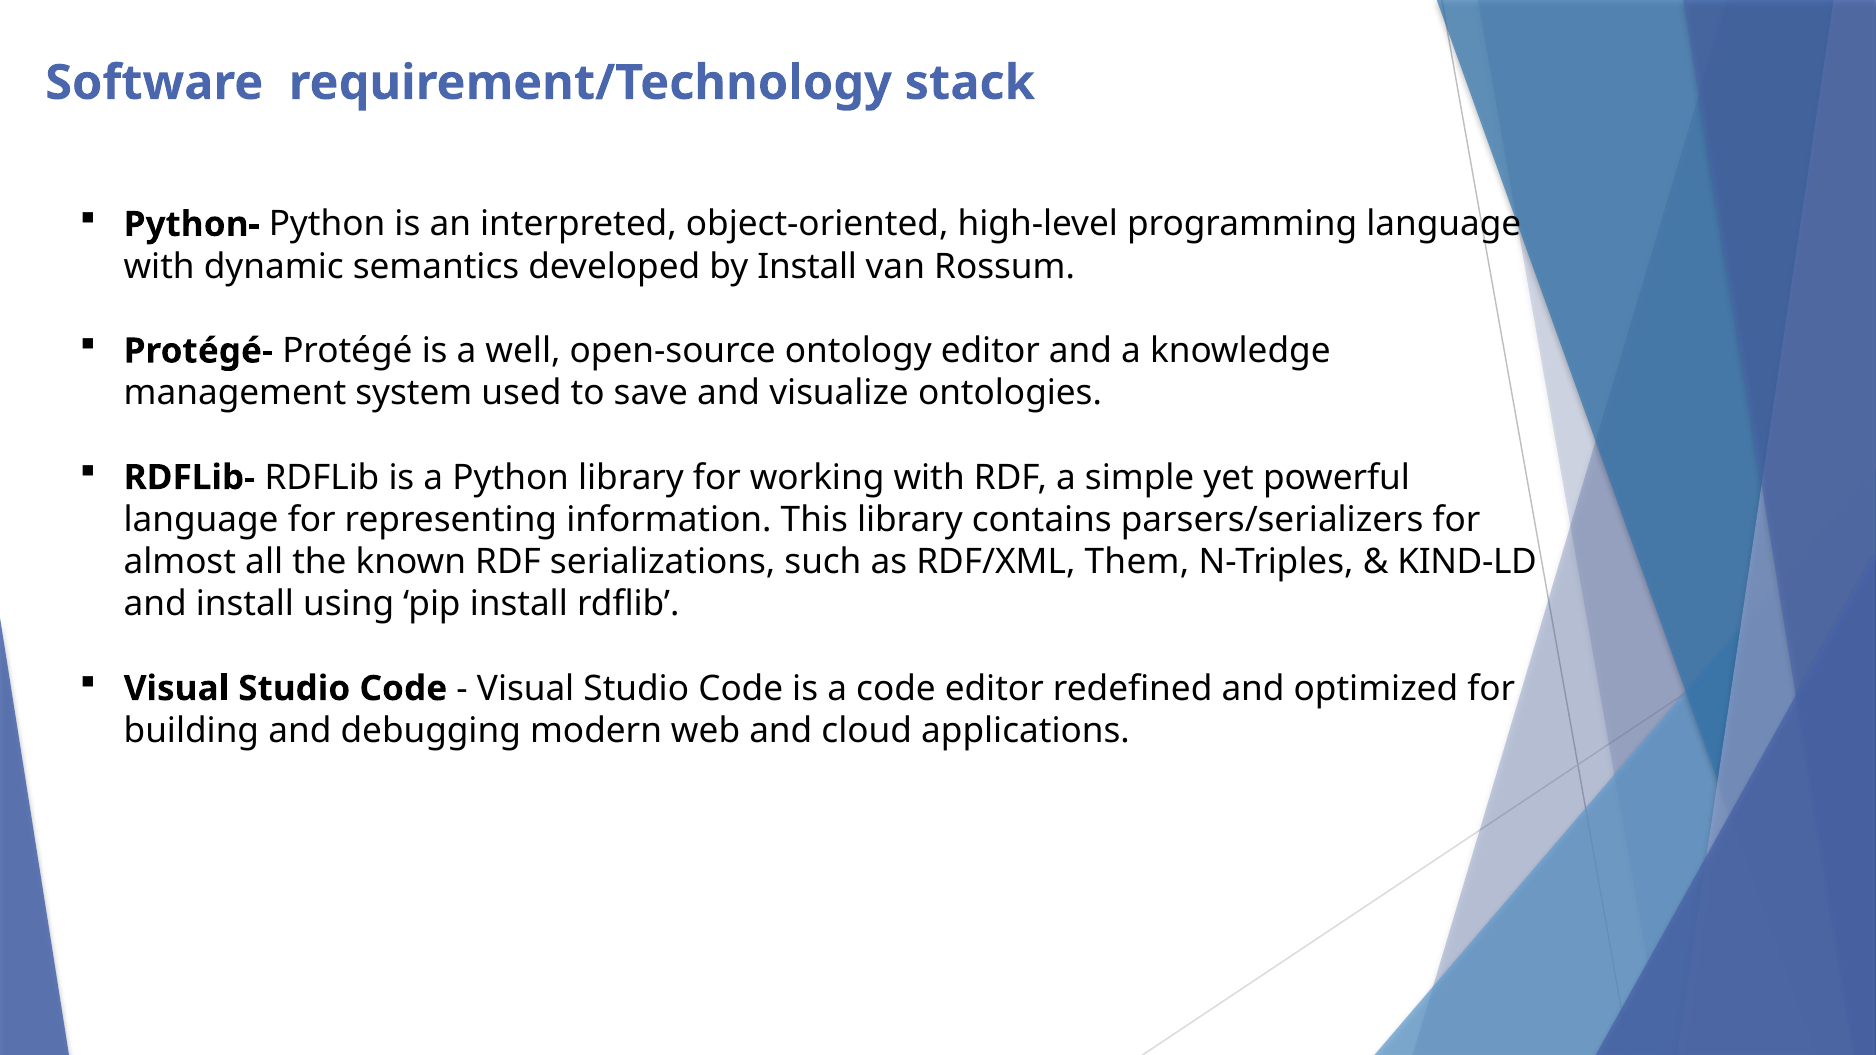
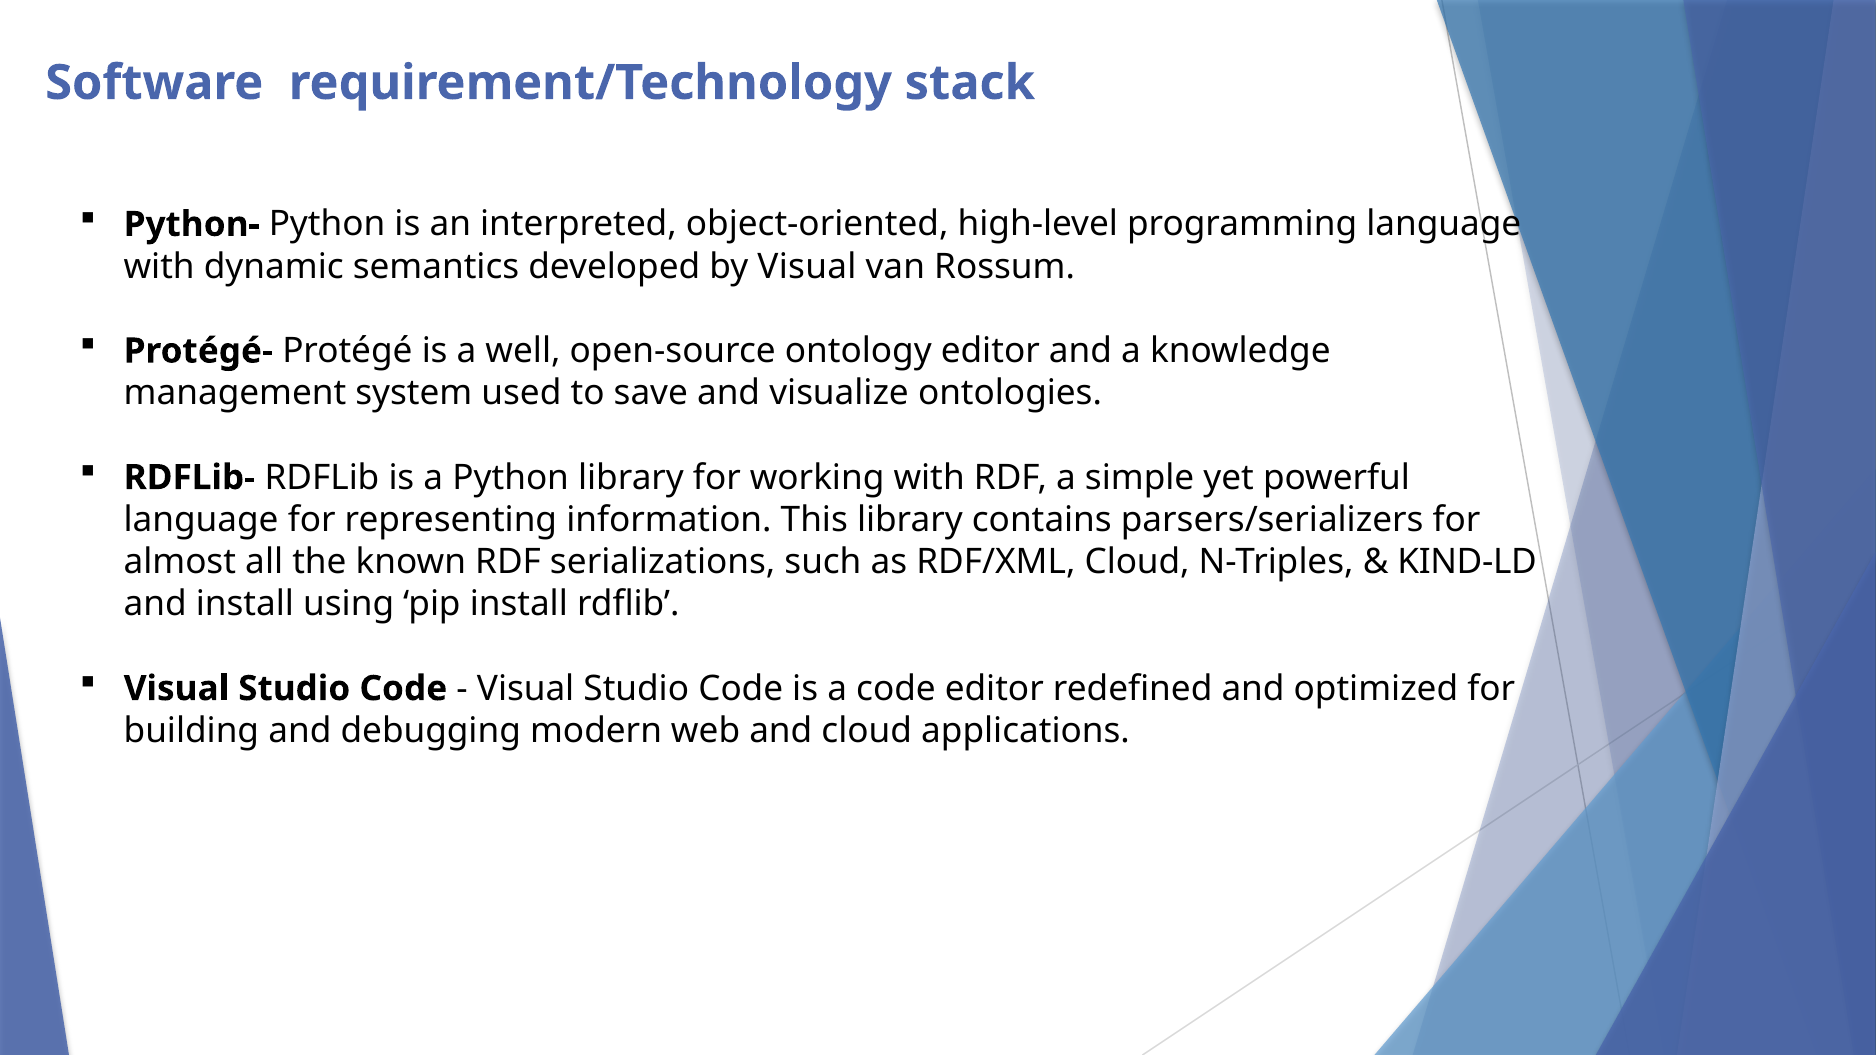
by Install: Install -> Visual
RDF/XML Them: Them -> Cloud
